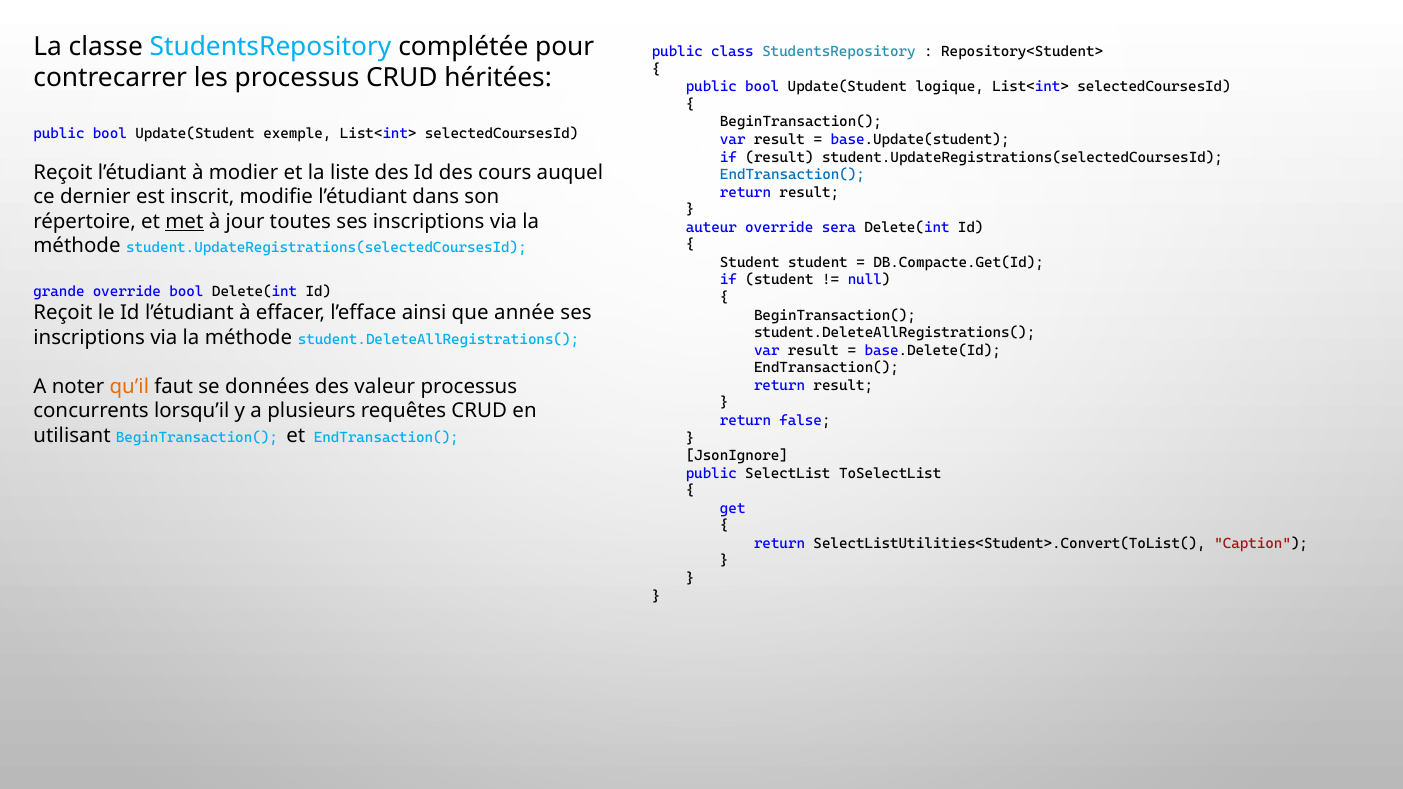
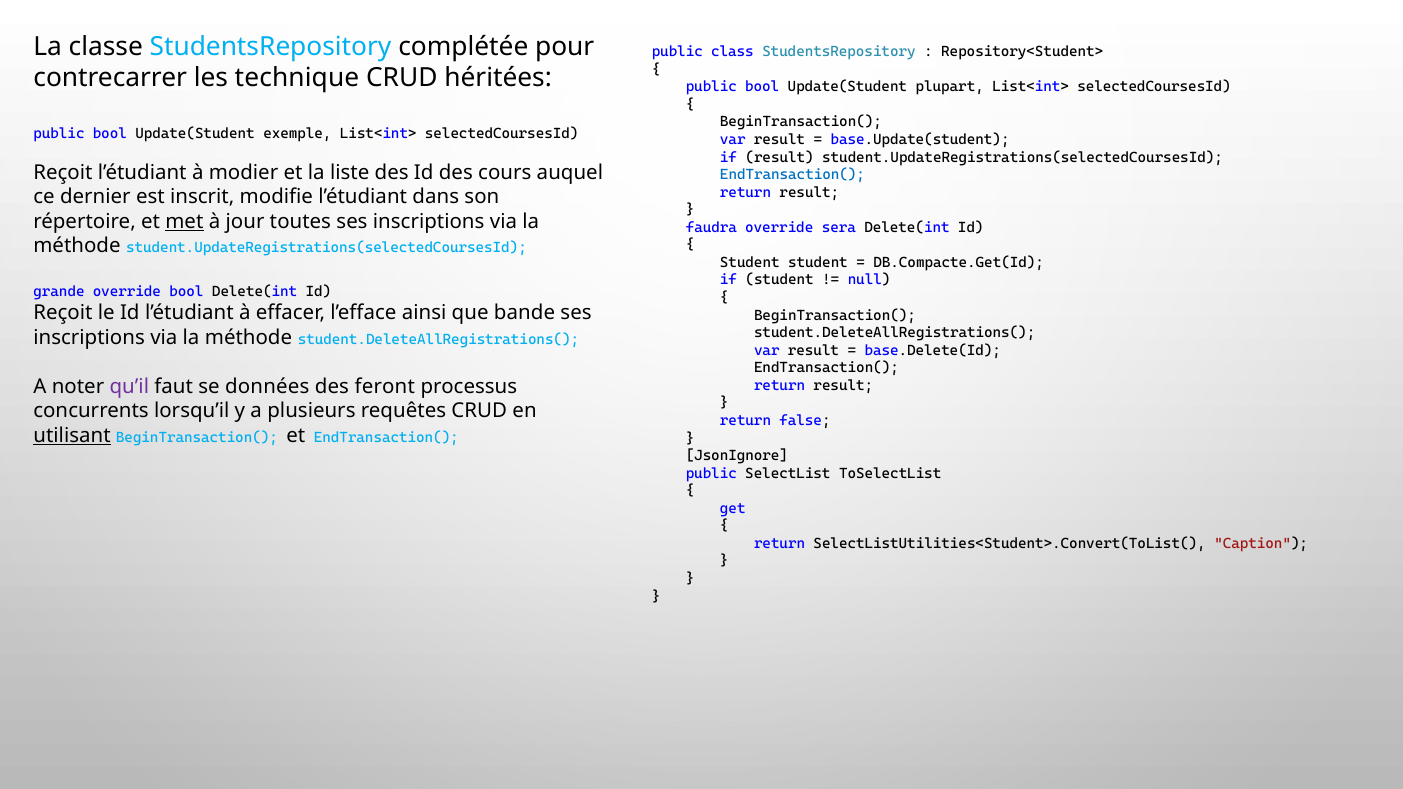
les processus: processus -> technique
logique: logique -> plupart
auteur: auteur -> faudra
année: année -> bande
qu’il colour: orange -> purple
valeur: valeur -> feront
utilisant underline: none -> present
